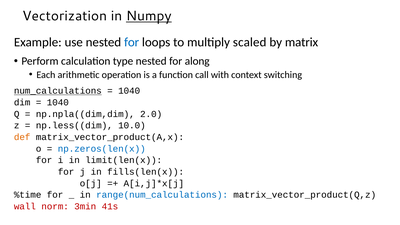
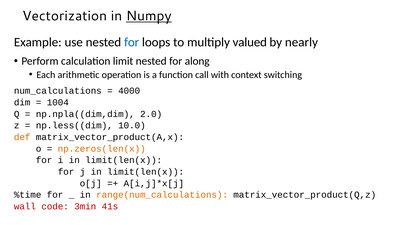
scaled: scaled -> valued
matrix: matrix -> nearly
type: type -> limit
num_calculations underline: present -> none
1040 at (129, 91): 1040 -> 4000
1040 at (58, 102): 1040 -> 1004
np.zeros(len(x colour: blue -> orange
j in fills(len(x: fills(len(x -> limit(len(x
range(num_calculations colour: blue -> orange
norm: norm -> code
